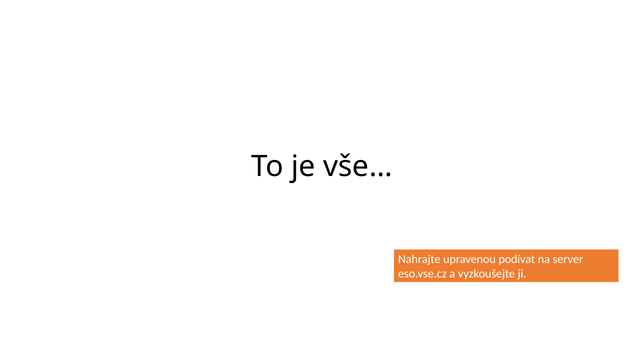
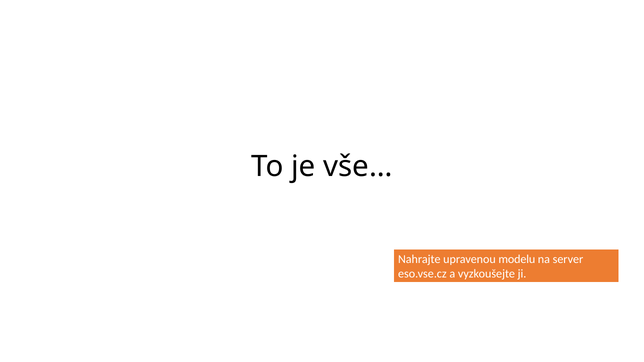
podívat: podívat -> modelu
